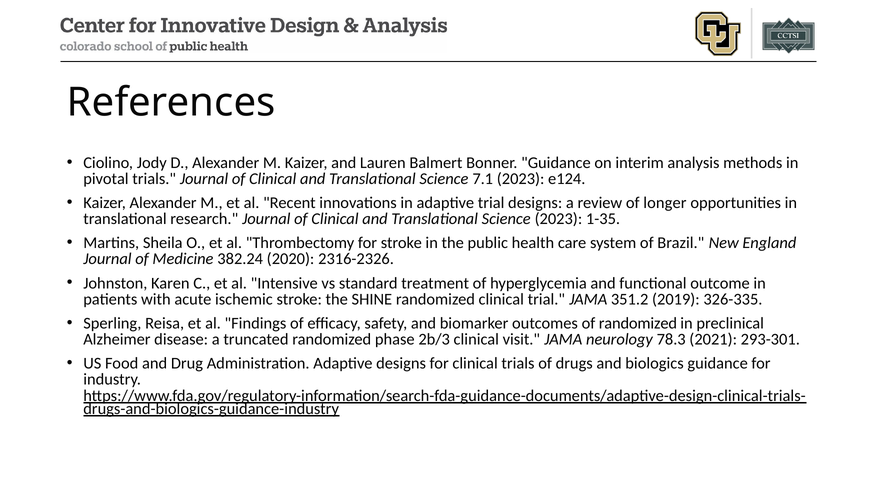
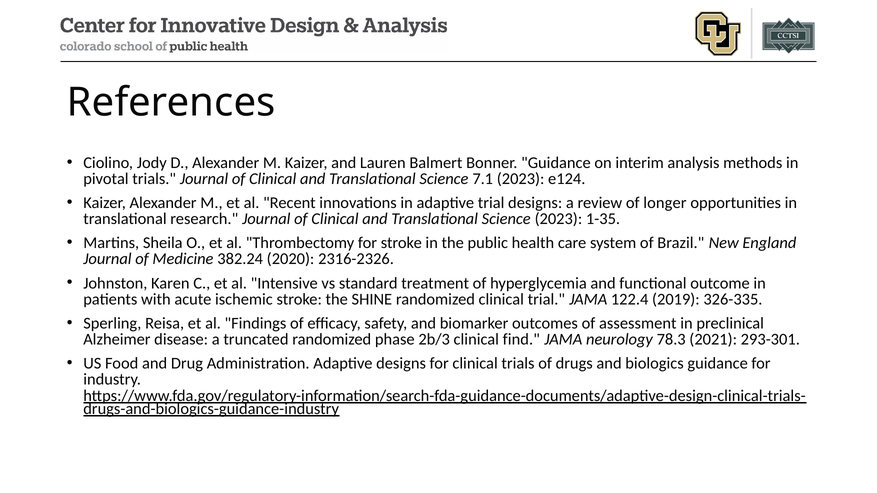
351.2: 351.2 -> 122.4
of randomized: randomized -> assessment
visit: visit -> find
